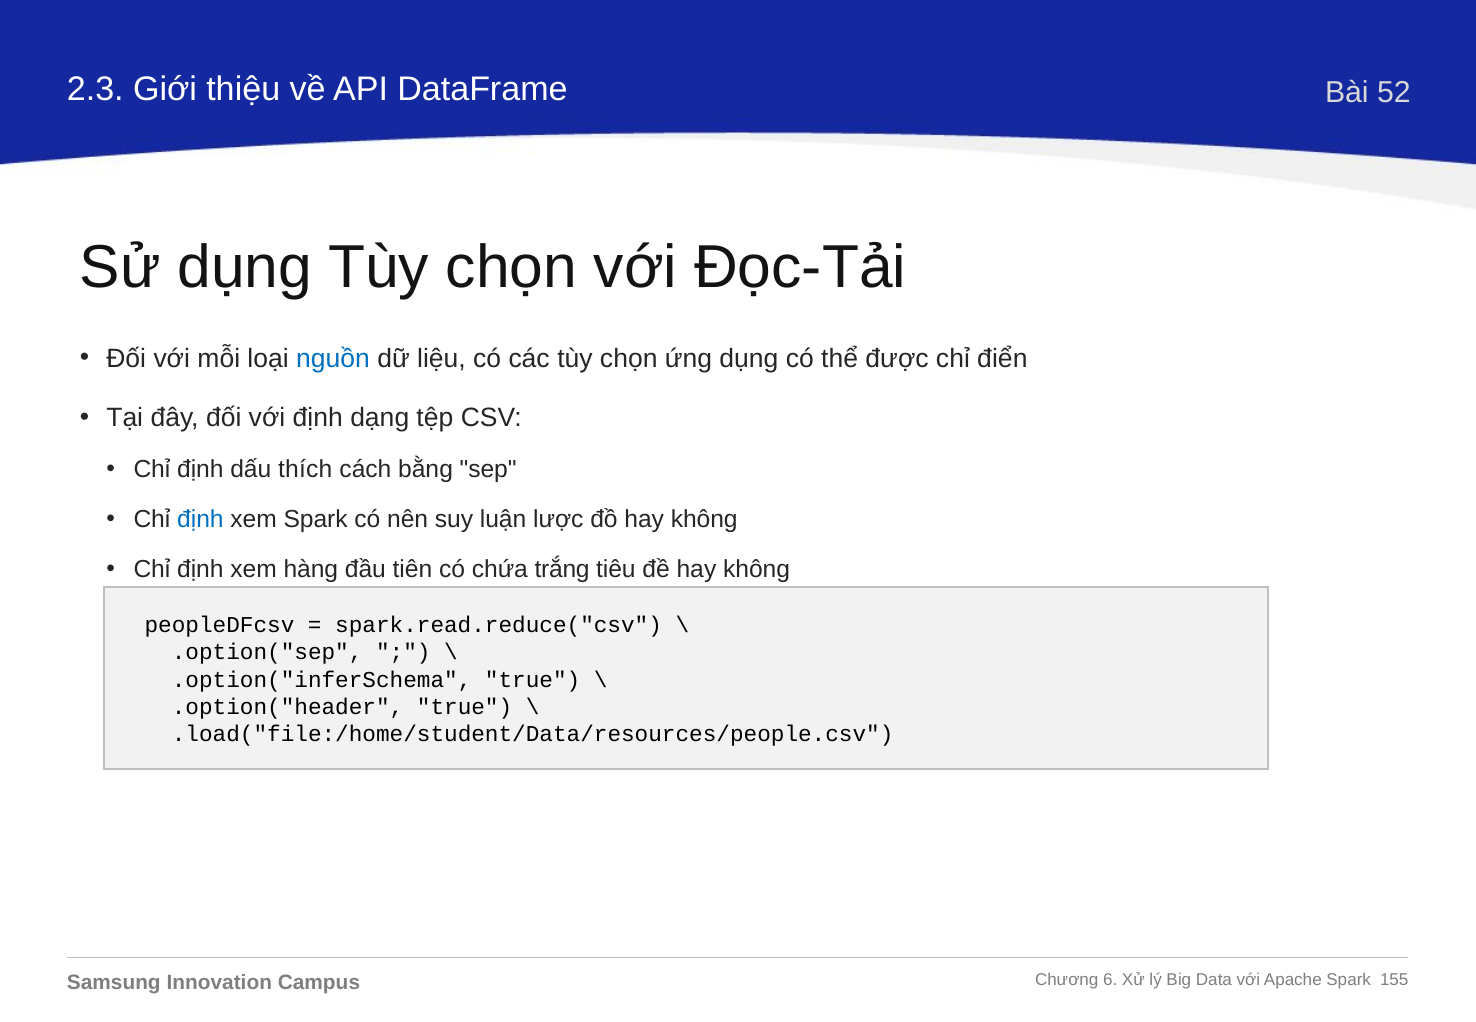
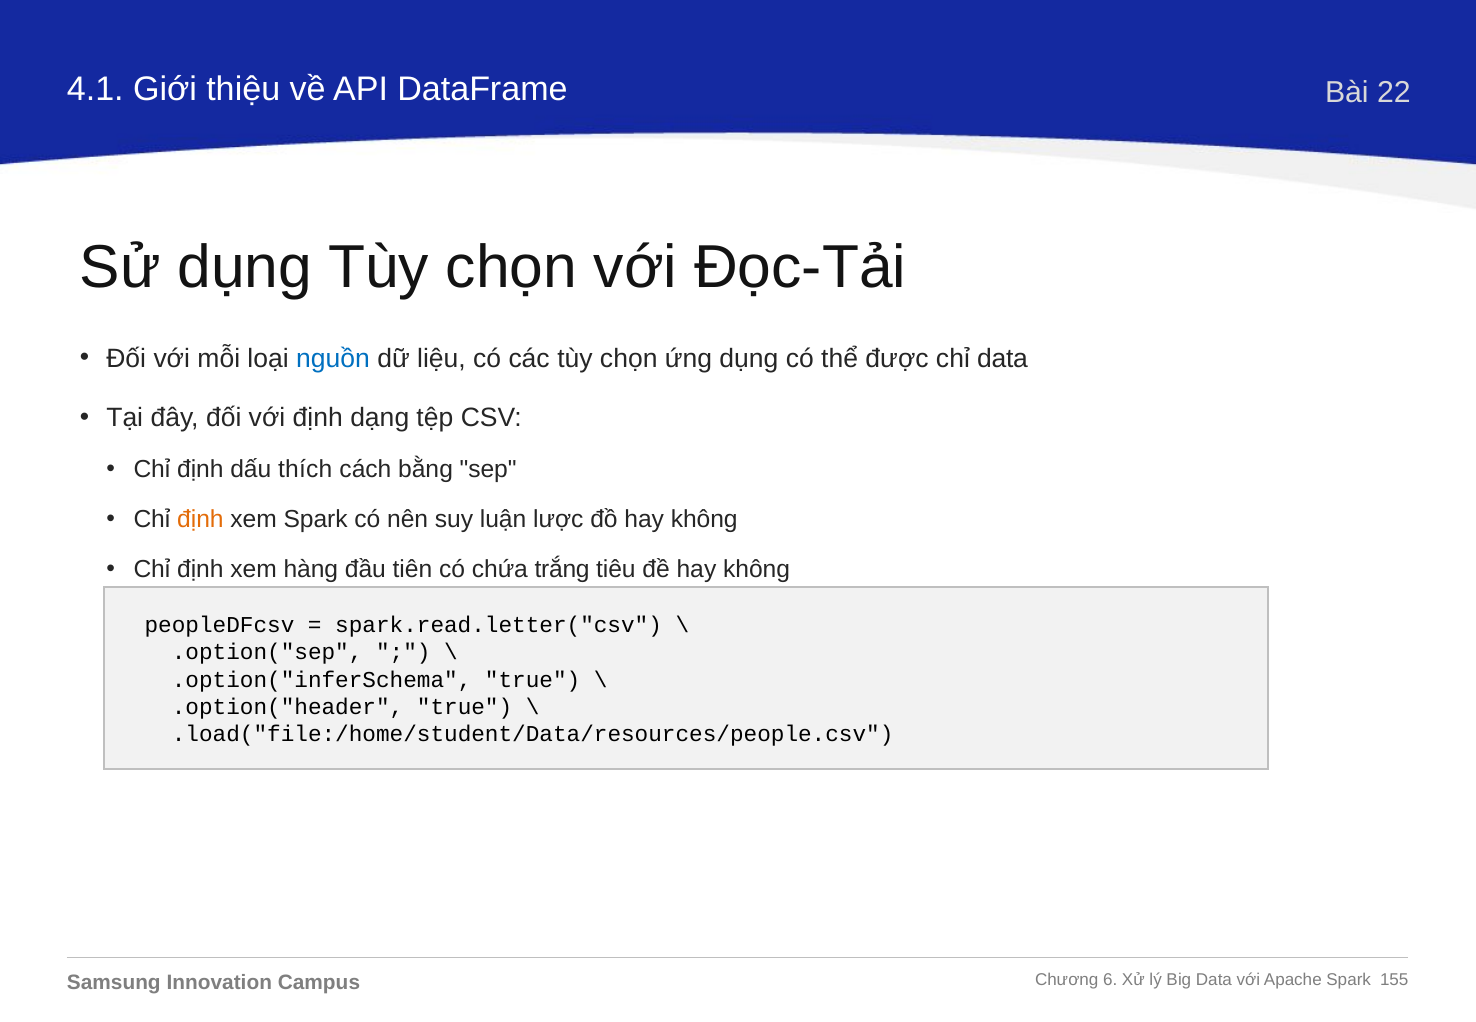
2.3: 2.3 -> 4.1
52: 52 -> 22
chỉ điển: điển -> data
định at (200, 519) colour: blue -> orange
spark.read.reduce("csv: spark.read.reduce("csv -> spark.read.letter("csv
